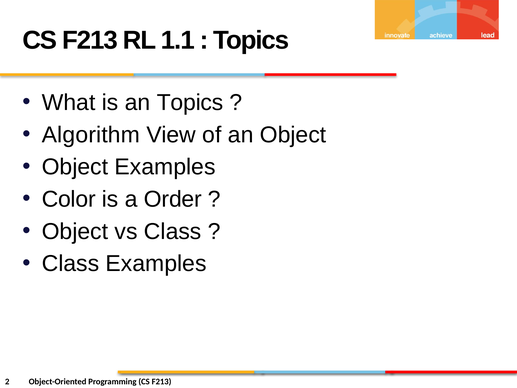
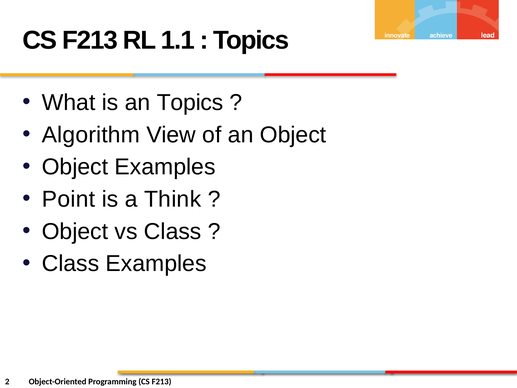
Color: Color -> Point
Order: Order -> Think
